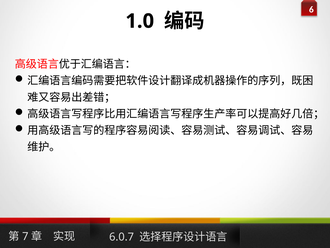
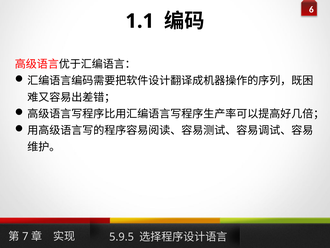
1.0: 1.0 -> 1.1
6.0.7: 6.0.7 -> 5.9.5
